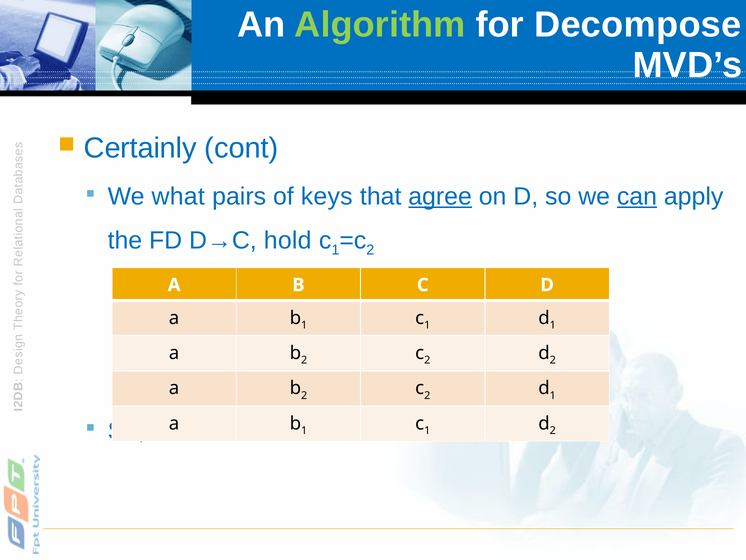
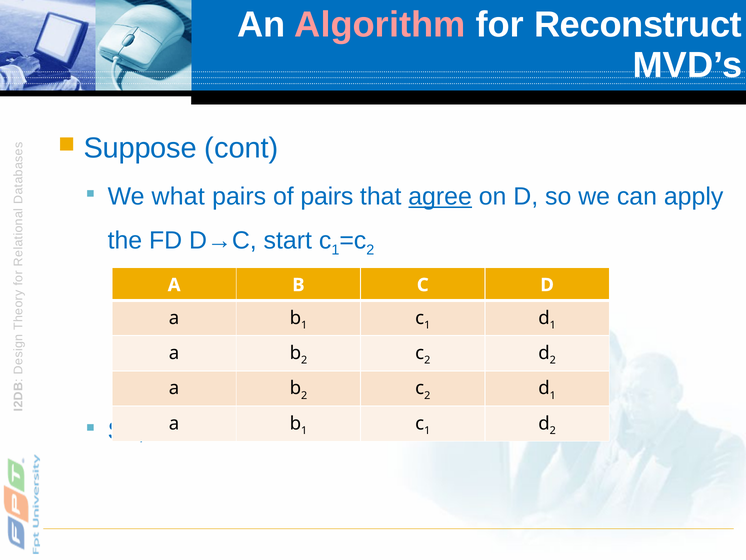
Algorithm colour: light green -> pink
Decompose: Decompose -> Reconstruct
Certainly: Certainly -> Suppose
of keys: keys -> pairs
can underline: present -> none
hold: hold -> start
